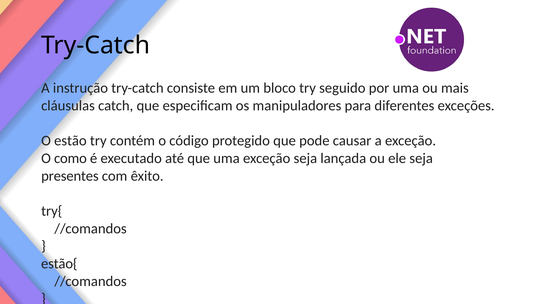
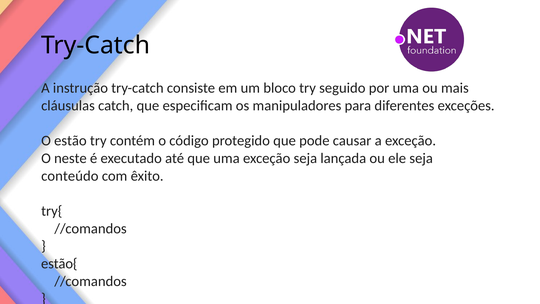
como: como -> neste
presentes: presentes -> conteúdo
